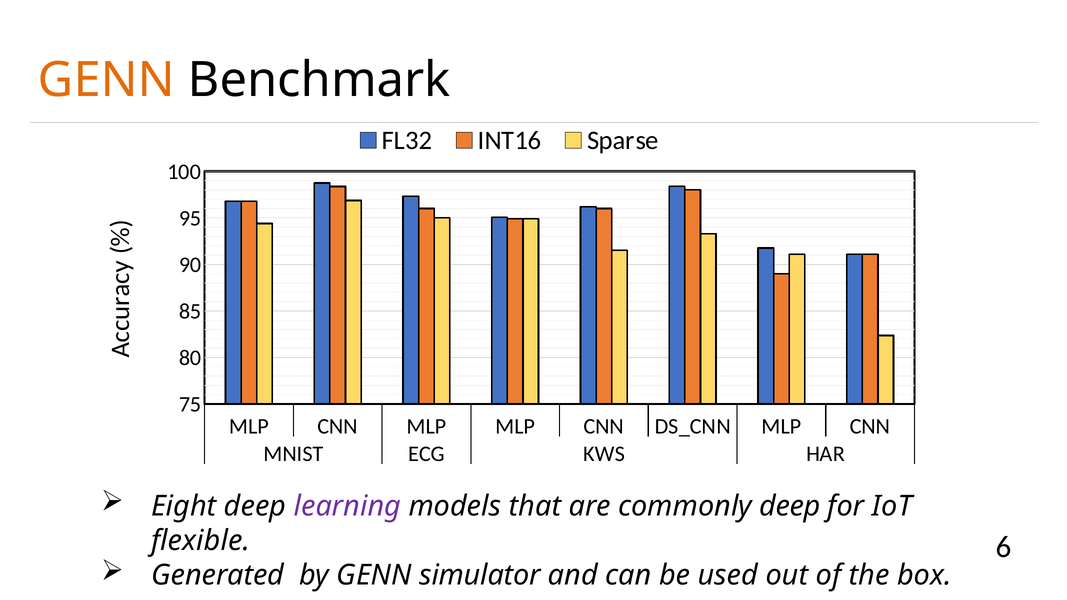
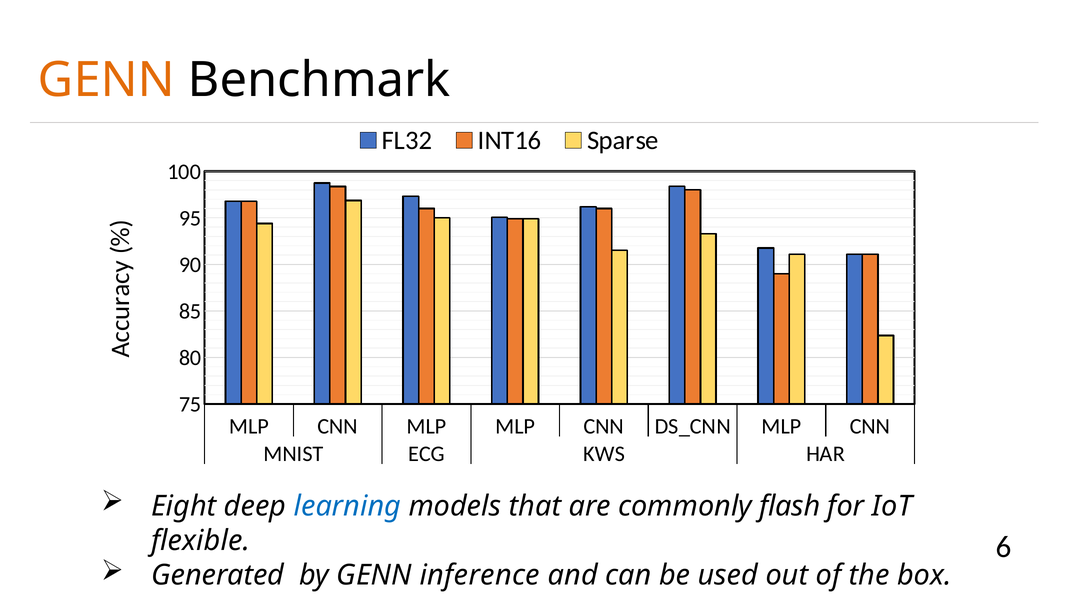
learning colour: purple -> blue
commonly deep: deep -> flash
simulator: simulator -> inference
